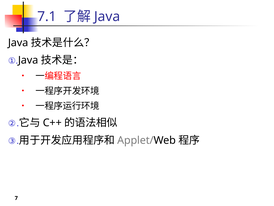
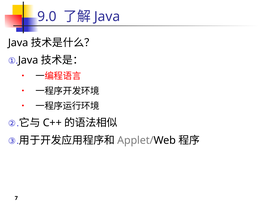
7.1: 7.1 -> 9.0
